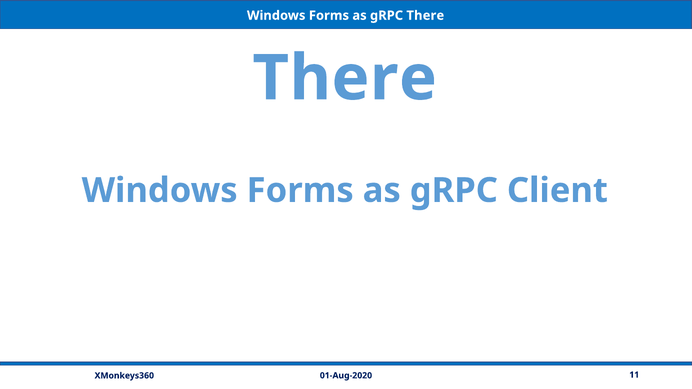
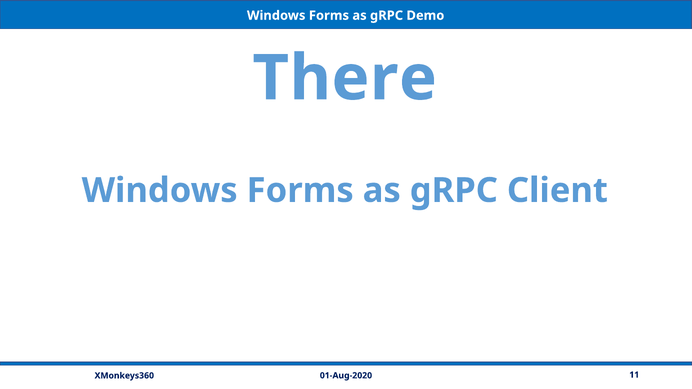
gRPC There: There -> Demo
